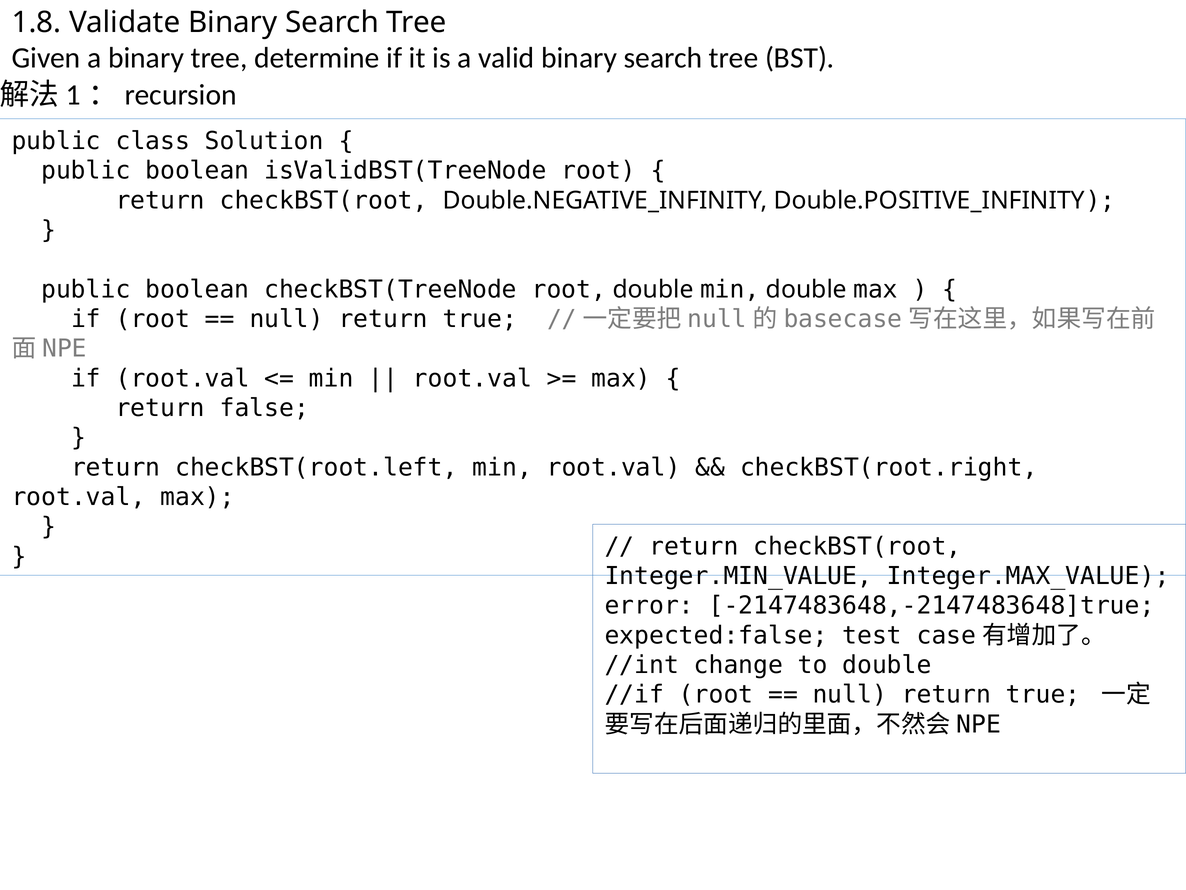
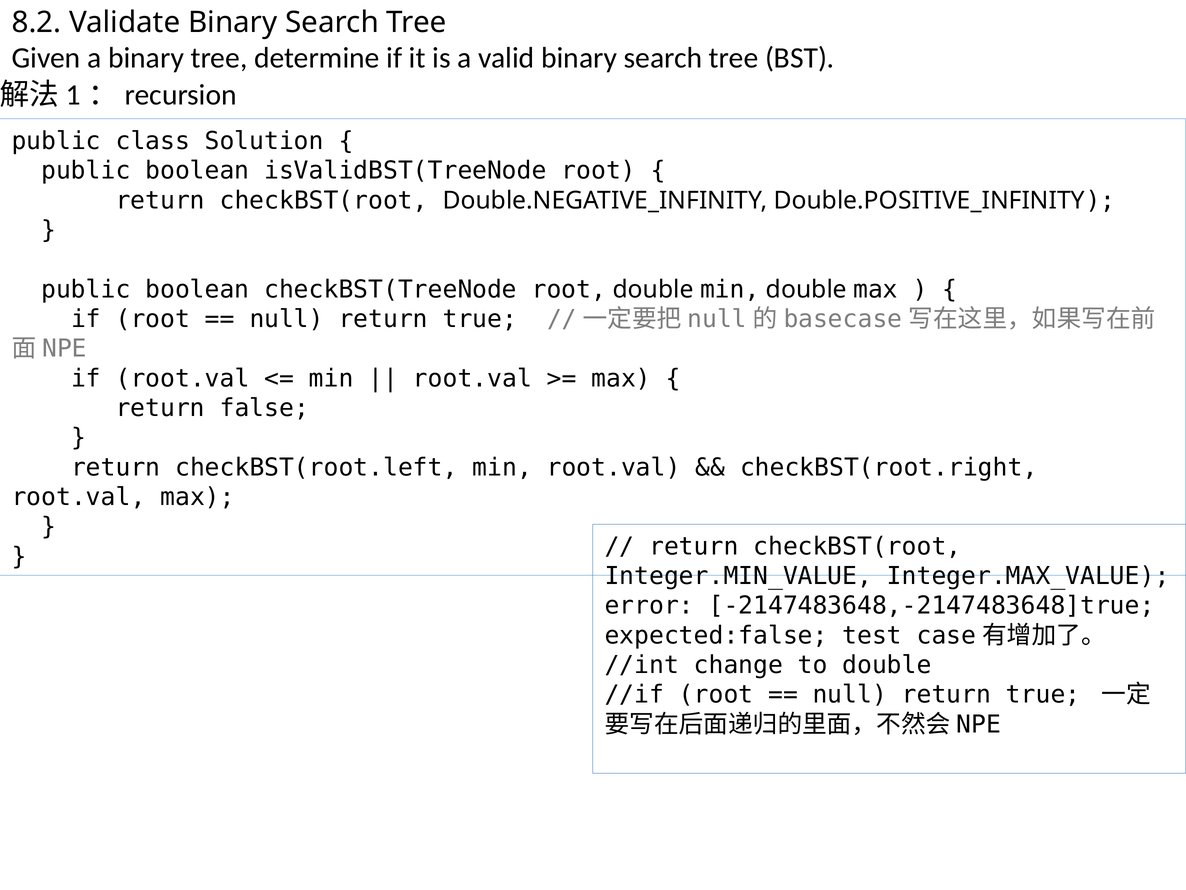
1.8: 1.8 -> 8.2
